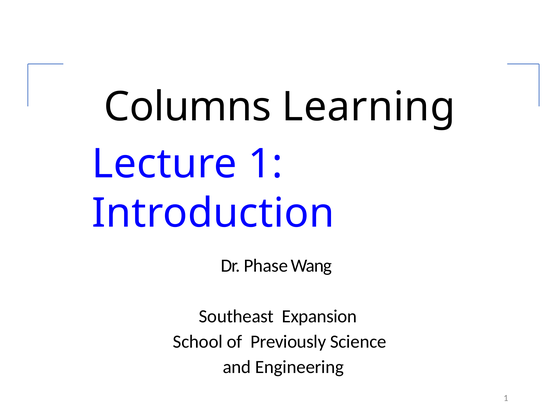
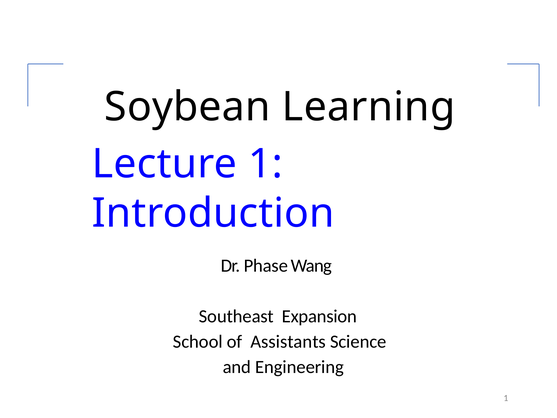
Columns: Columns -> Soybean
Previously: Previously -> Assistants
